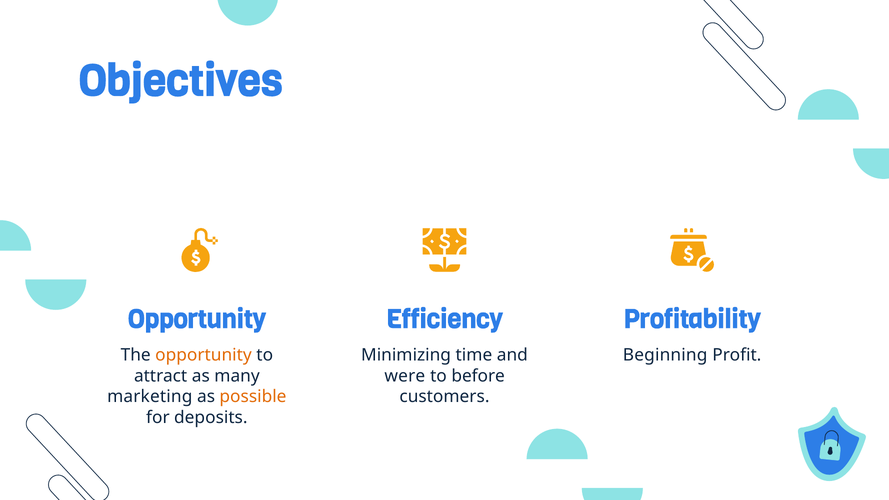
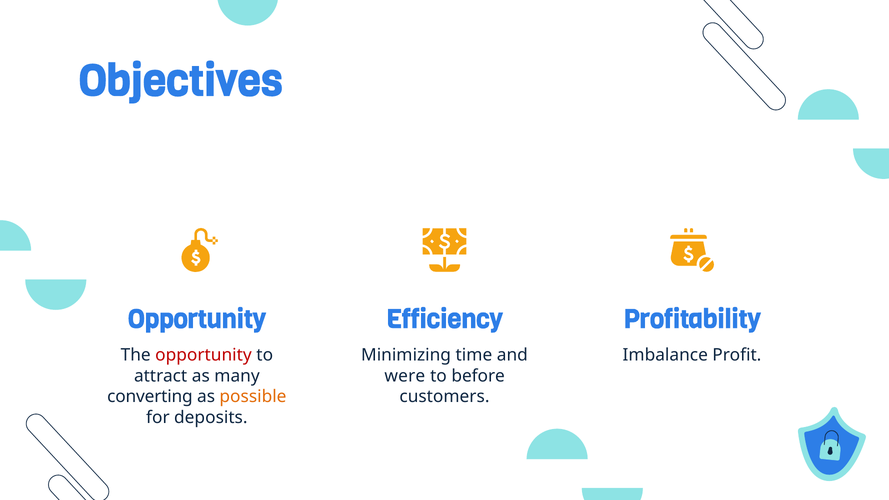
opportunity at (203, 355) colour: orange -> red
Beginning: Beginning -> Imbalance
marketing: marketing -> converting
